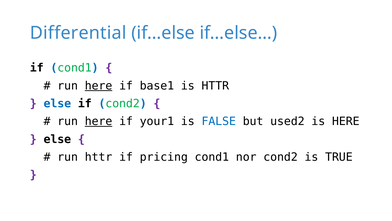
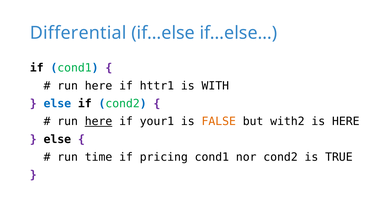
here at (99, 86) underline: present -> none
base1: base1 -> httr1
is HTTR: HTTR -> WITH
FALSE colour: blue -> orange
used2: used2 -> with2
run httr: httr -> time
